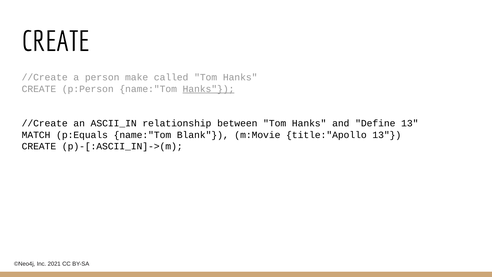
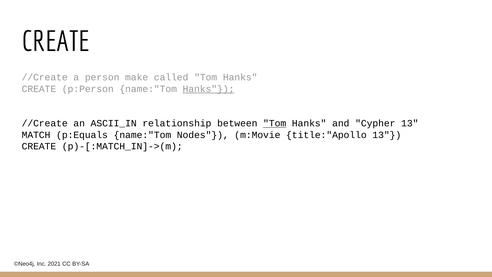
Tom at (275, 123) underline: none -> present
Define: Define -> Cypher
Blank: Blank -> Nodes
p)-[:ASCII_IN]->(m: p)-[:ASCII_IN]->(m -> p)-[:MATCH_IN]->(m
